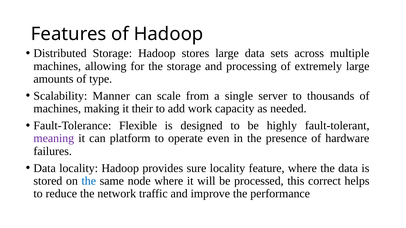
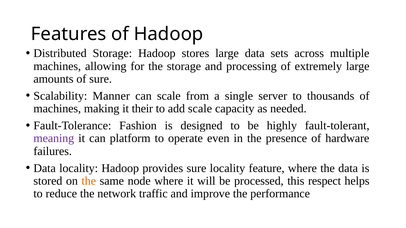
of type: type -> sure
add work: work -> scale
Flexible: Flexible -> Fashion
the at (89, 181) colour: blue -> orange
correct: correct -> respect
